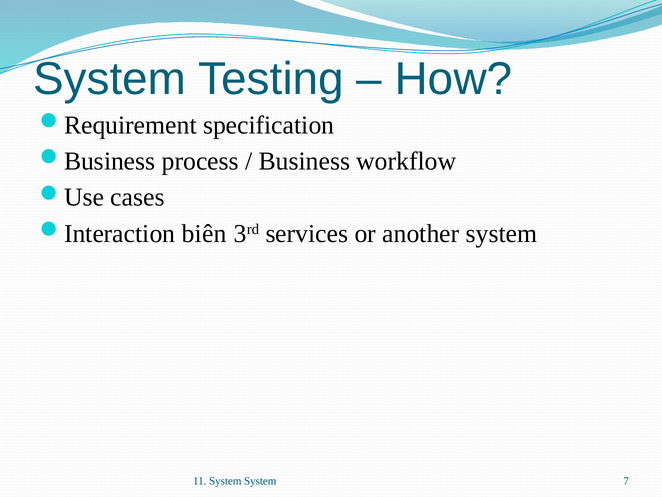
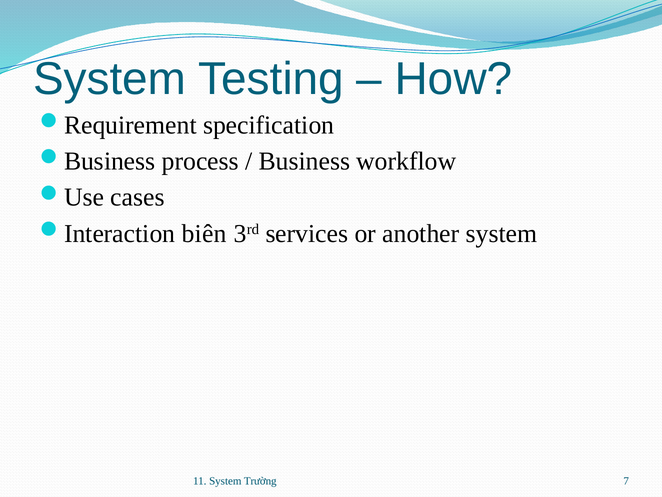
System System: System -> Trường
